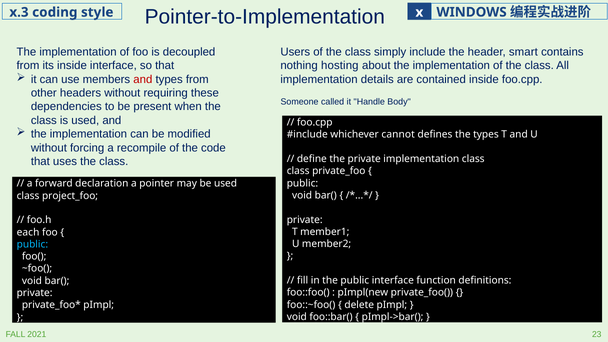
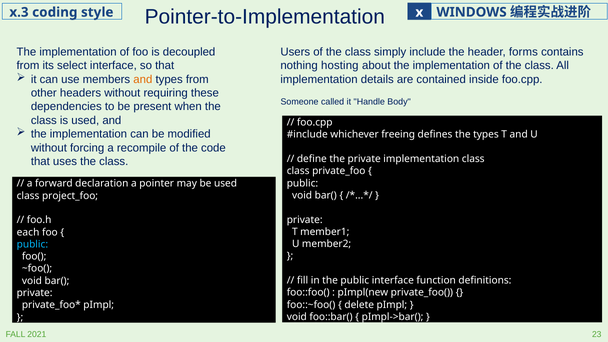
smart: smart -> forms
its inside: inside -> select
and at (143, 79) colour: red -> orange
cannot: cannot -> freeing
